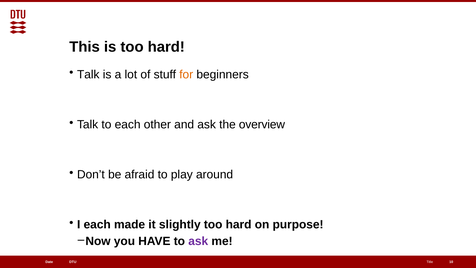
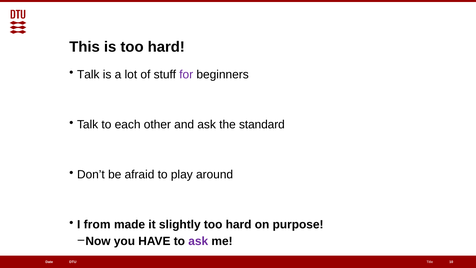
for colour: orange -> purple
overview: overview -> standard
I each: each -> from
